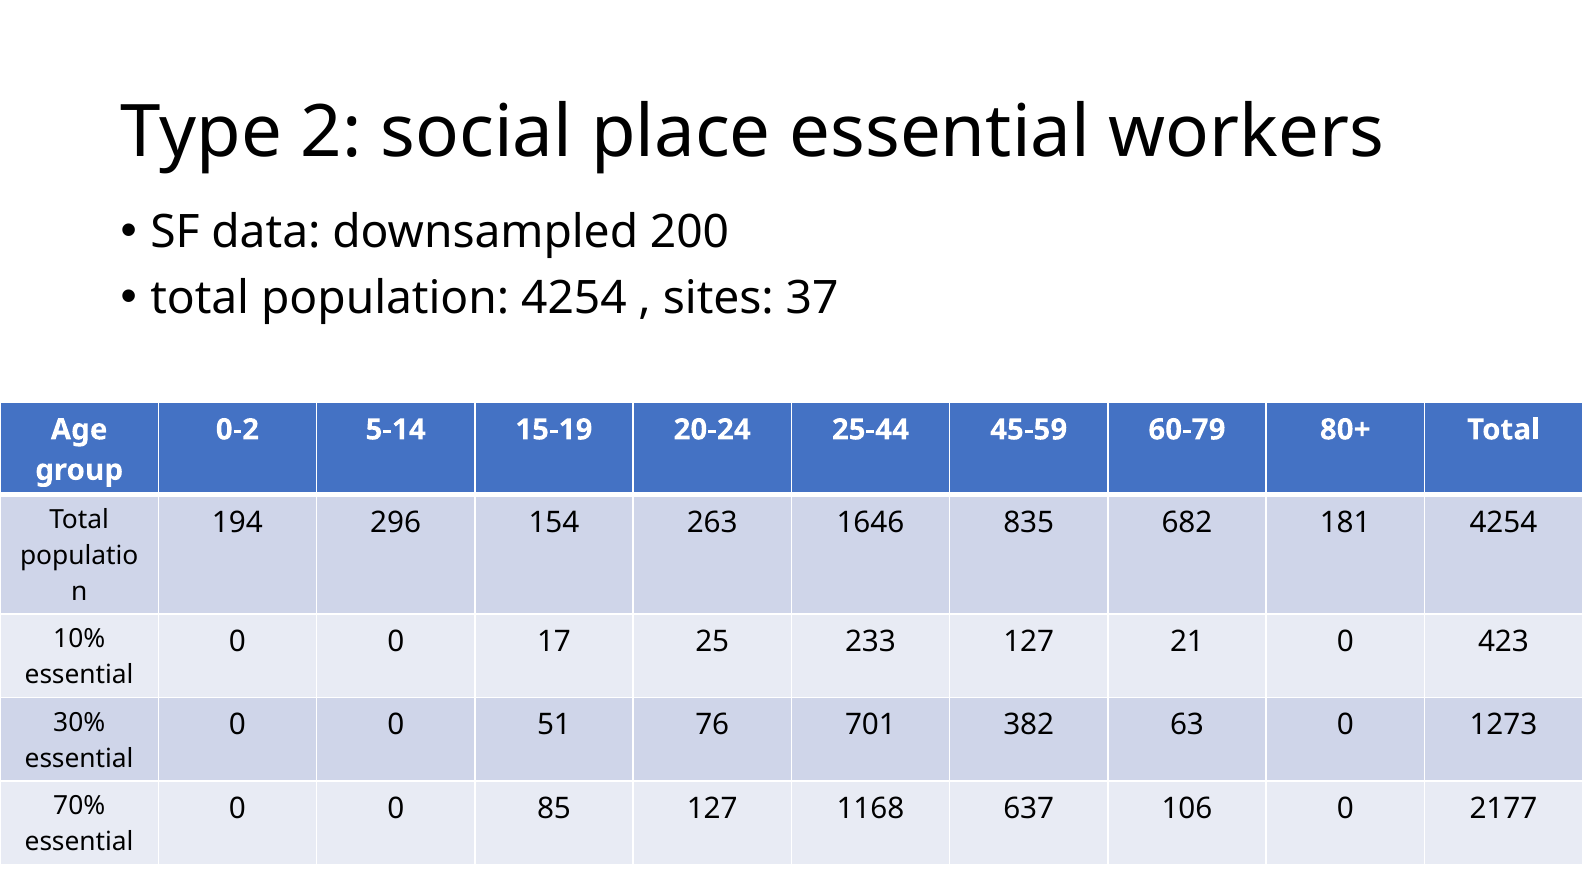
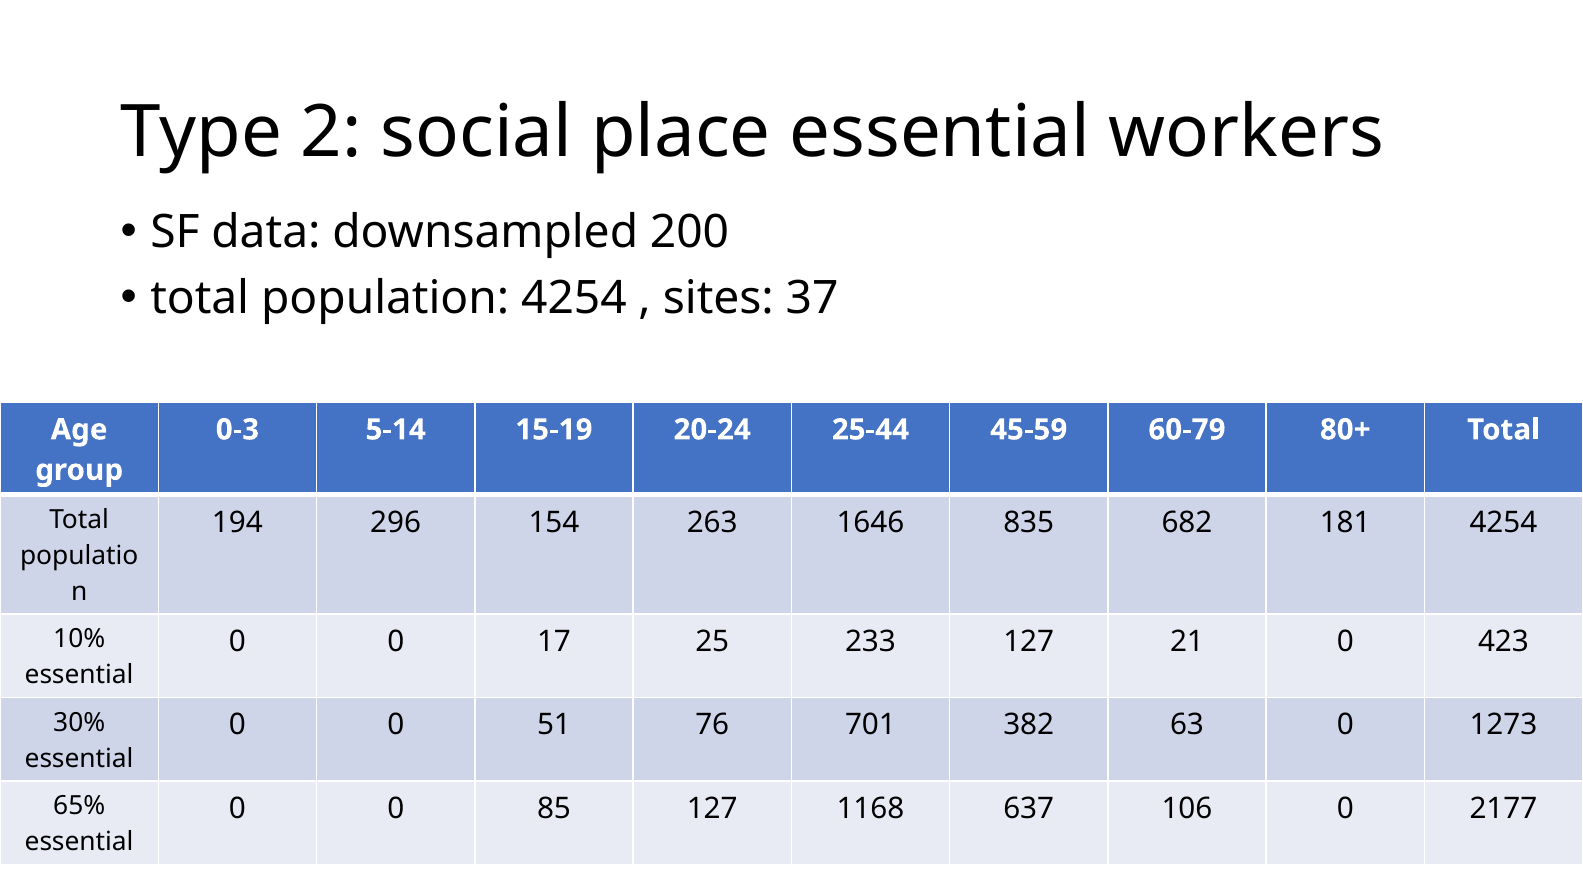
0-2: 0-2 -> 0-3
70%: 70% -> 65%
